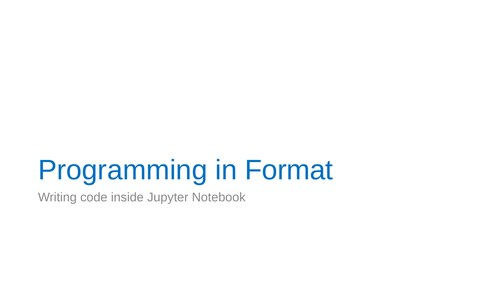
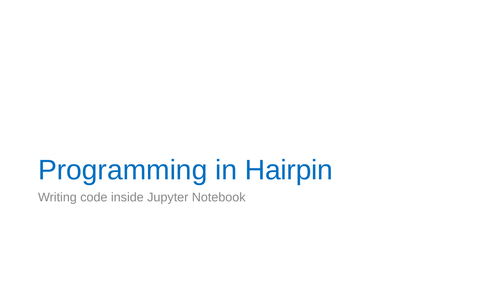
Format: Format -> Hairpin
